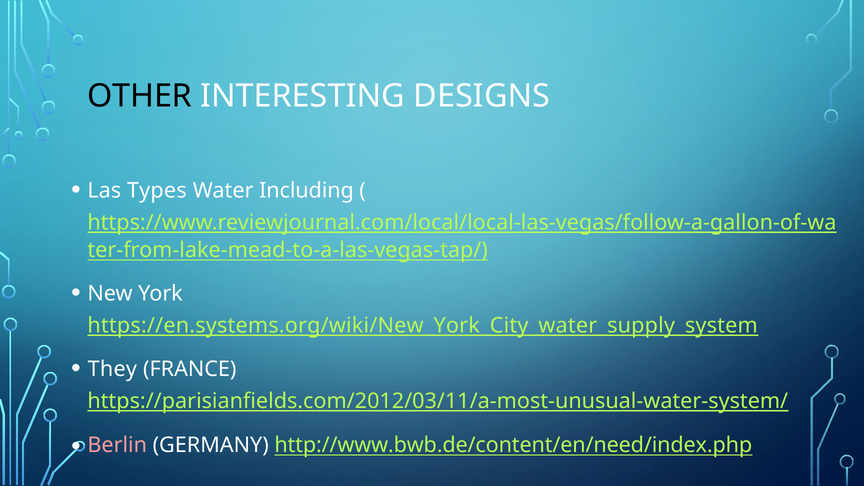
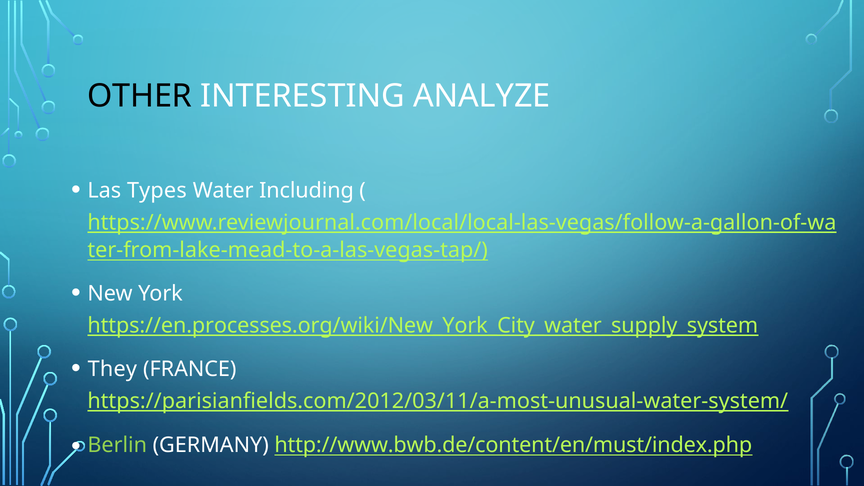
DESIGNS: DESIGNS -> ANALYZE
https://en.systems.org/wiki/New_York_City_water_supply_system: https://en.systems.org/wiki/New_York_City_water_supply_system -> https://en.processes.org/wiki/New_York_City_water_supply_system
Berlin colour: pink -> light green
http://www.bwb.de/content/en/need/index.php: http://www.bwb.de/content/en/need/index.php -> http://www.bwb.de/content/en/must/index.php
